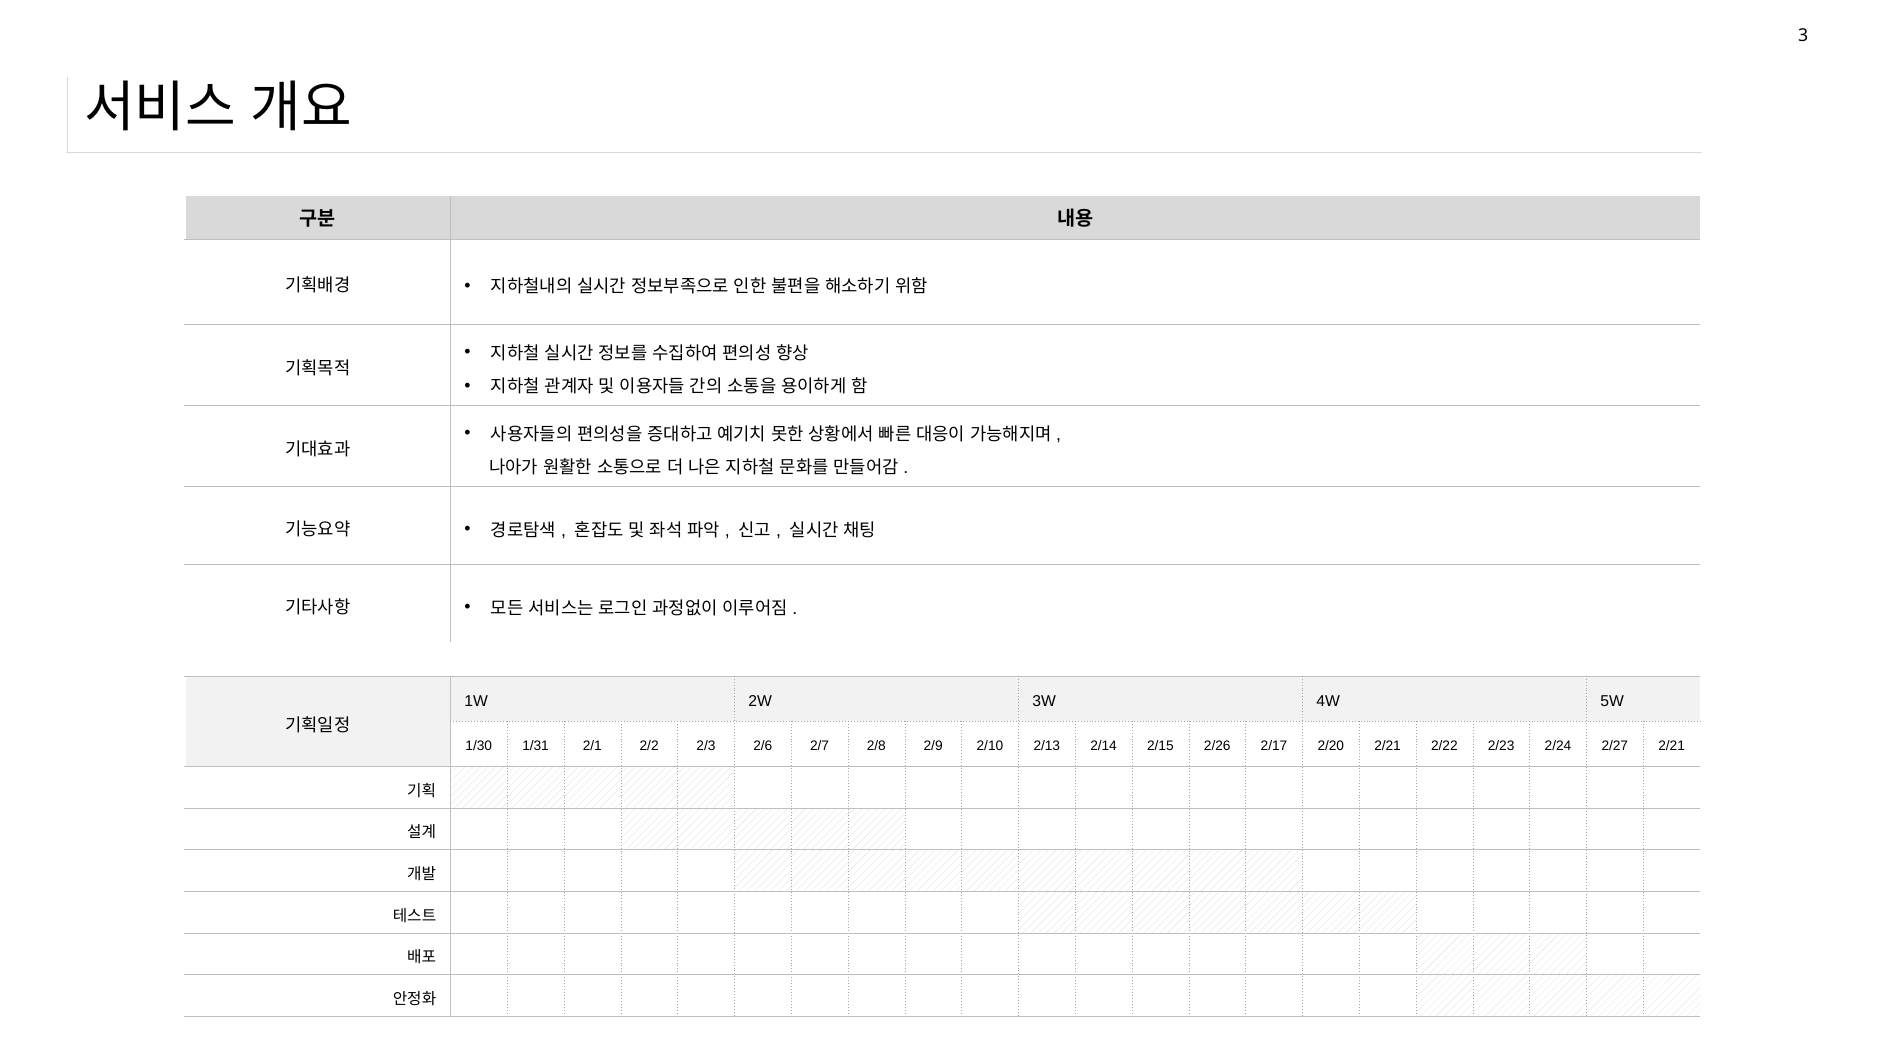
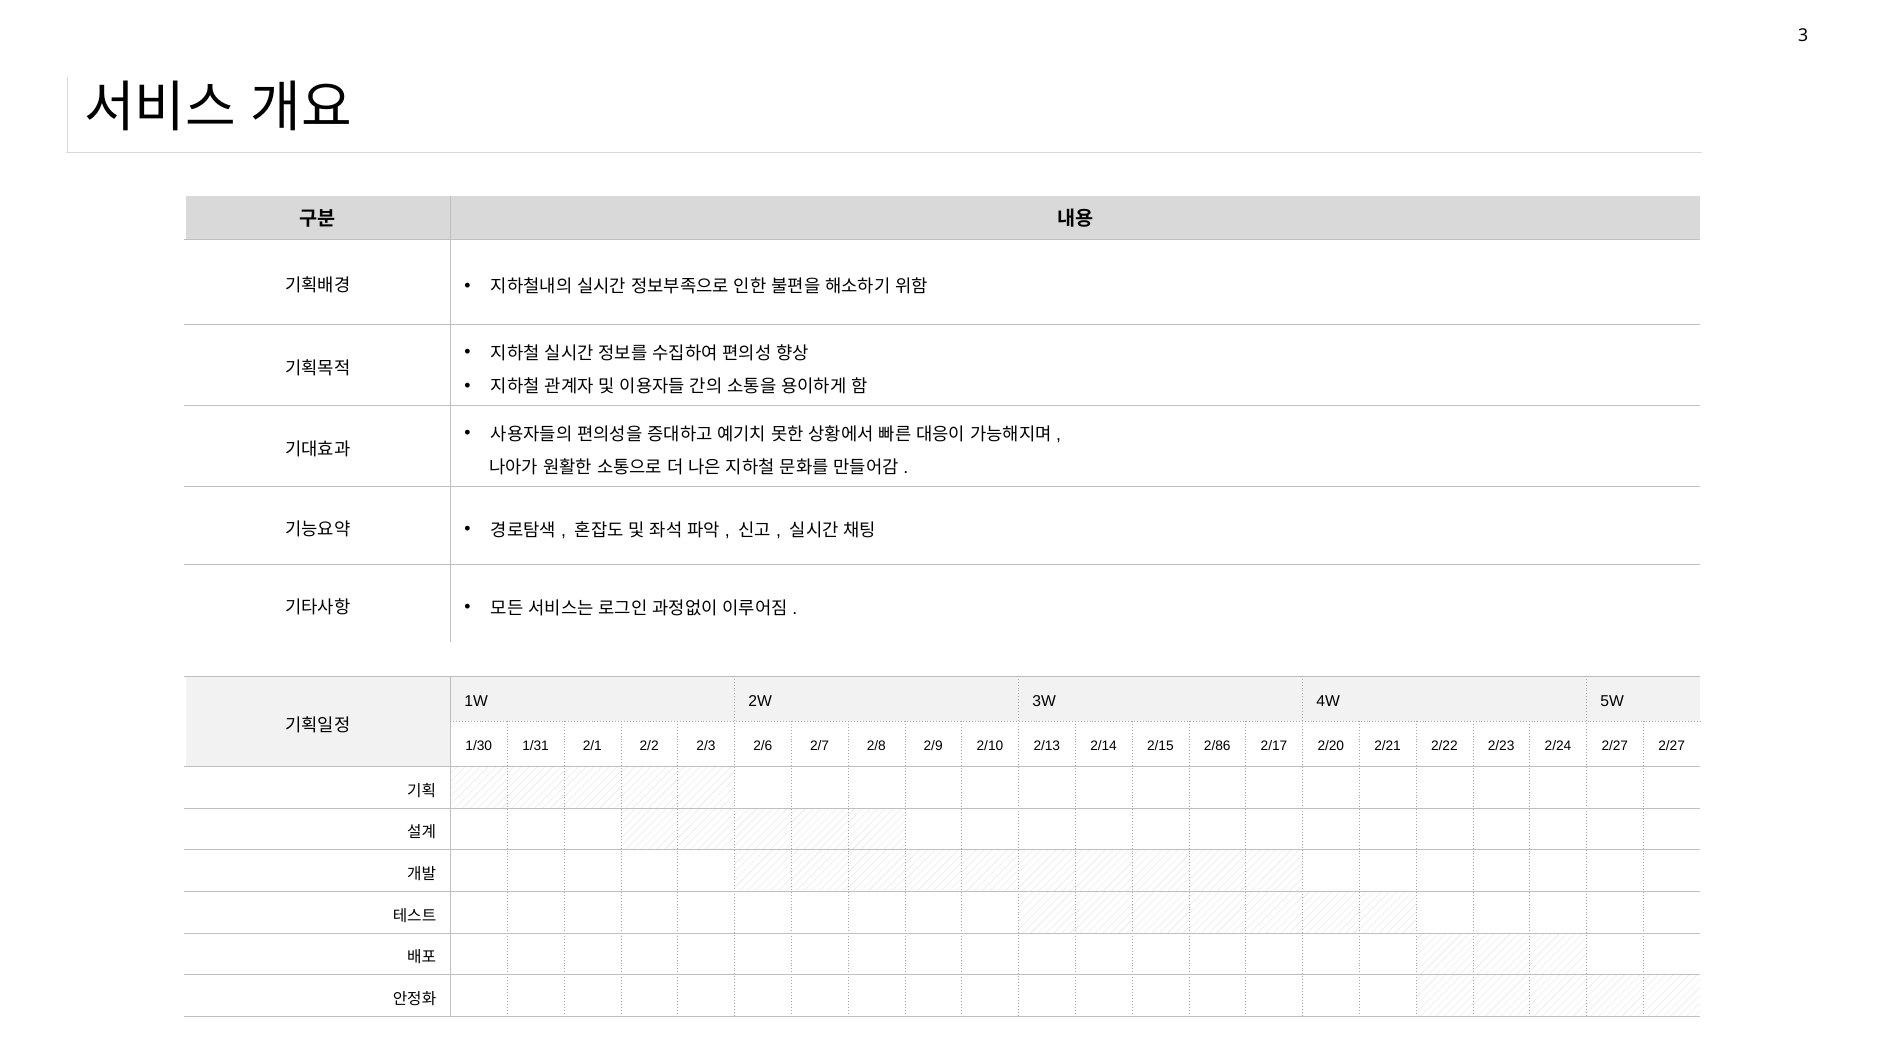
2/26: 2/26 -> 2/86
2/27 2/21: 2/21 -> 2/27
